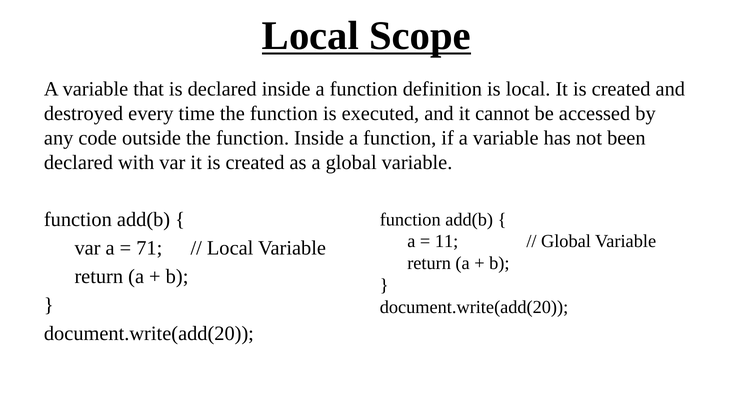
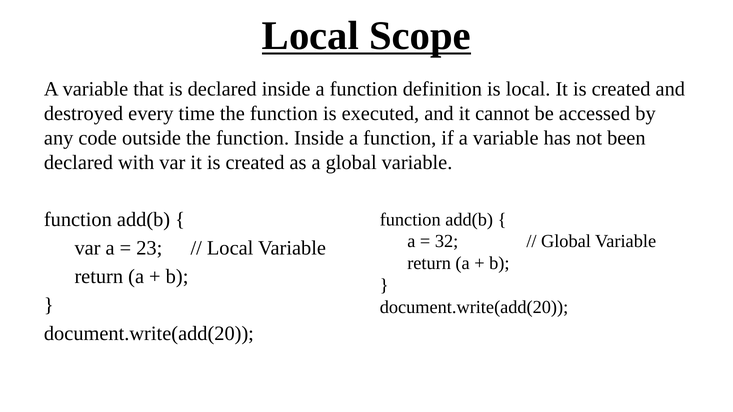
11: 11 -> 32
71: 71 -> 23
